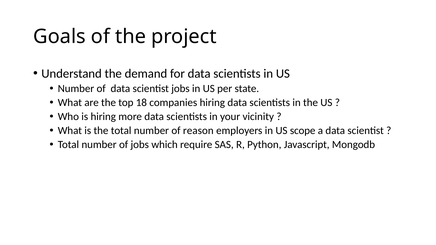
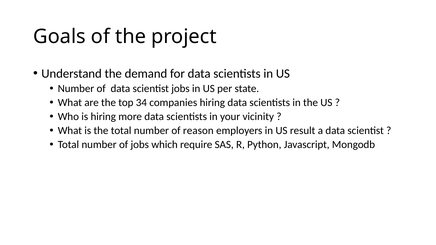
18: 18 -> 34
scope: scope -> result
